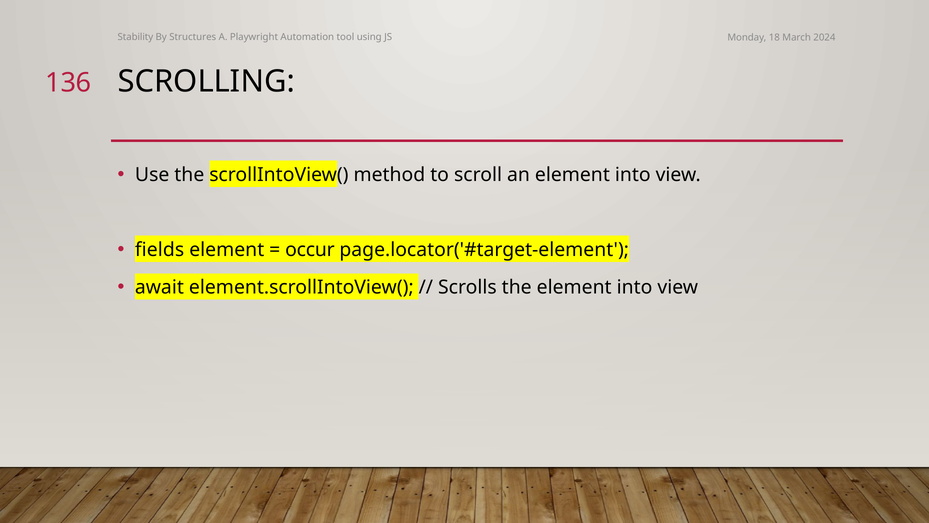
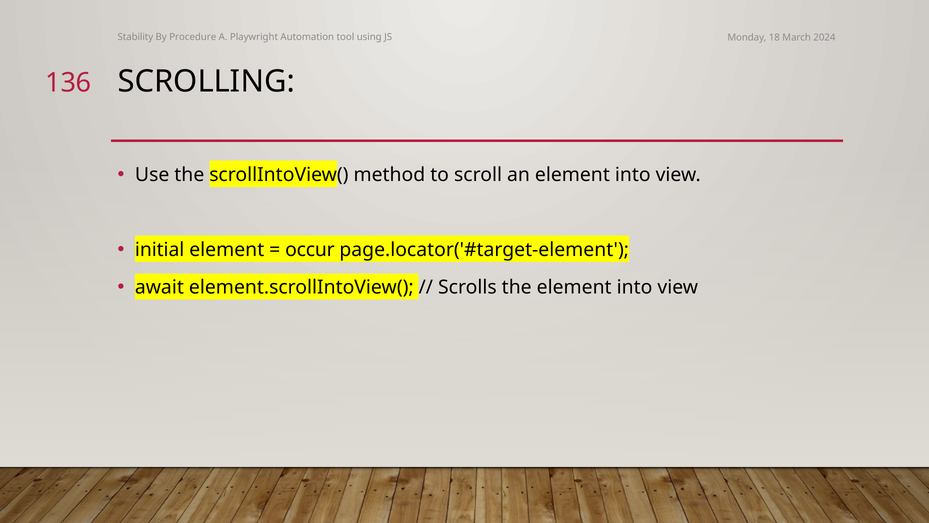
Structures: Structures -> Procedure
fields: fields -> initial
